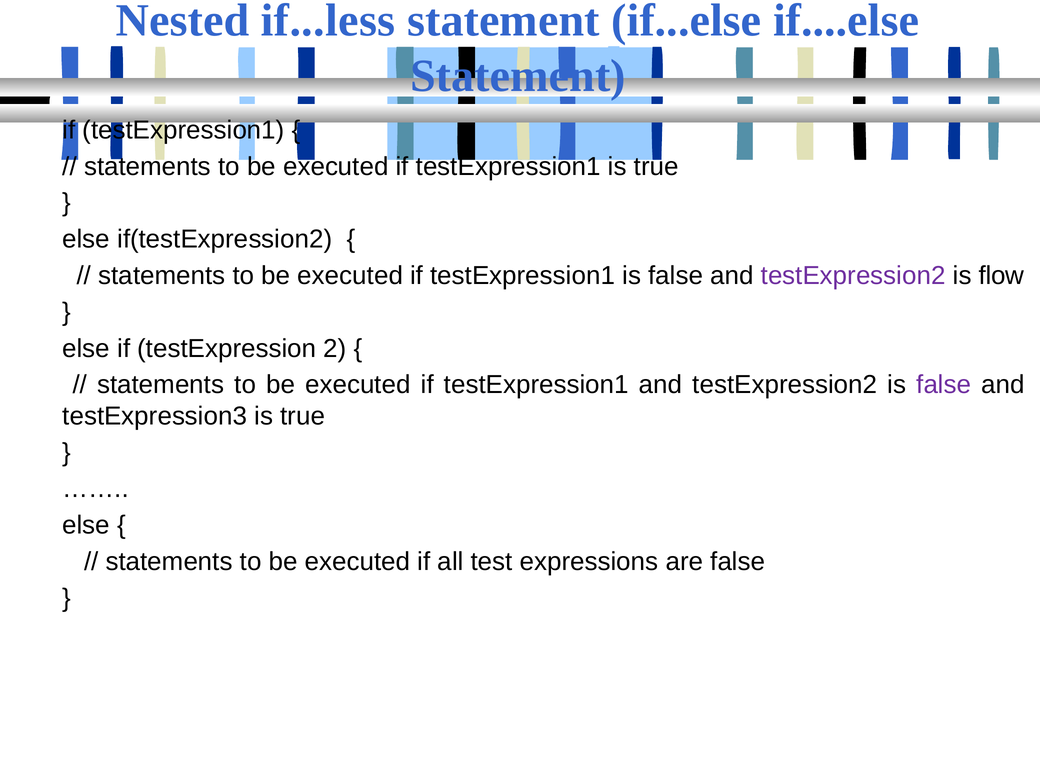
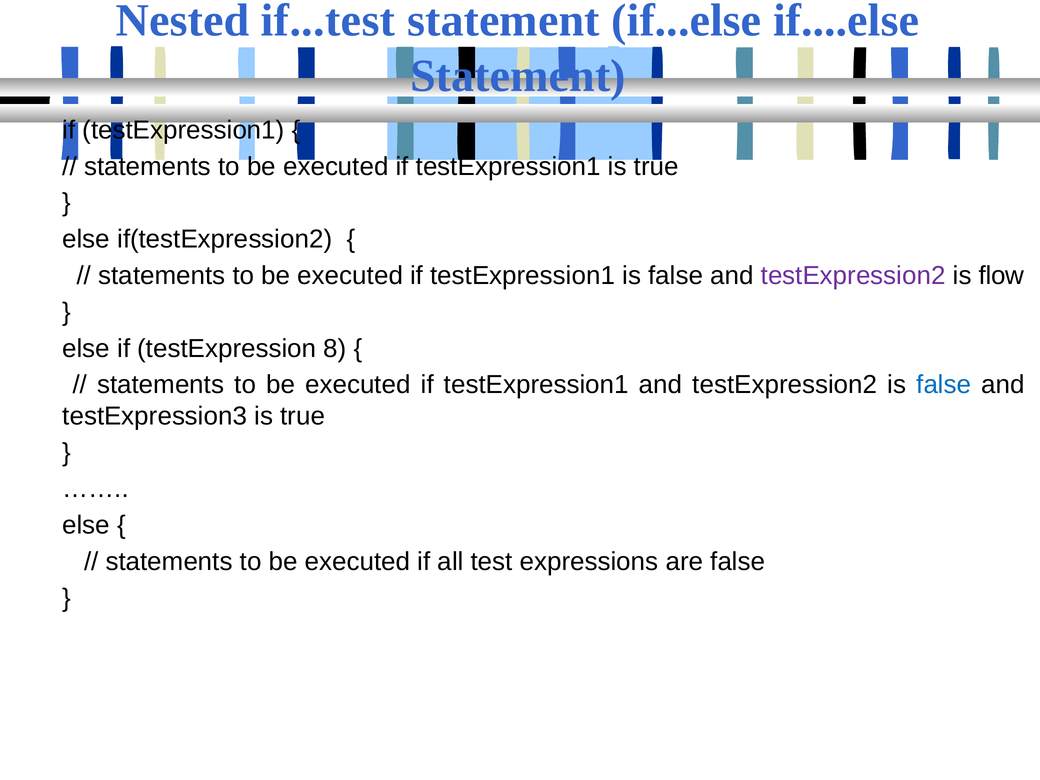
if...less: if...less -> if...test
2: 2 -> 8
false at (944, 385) colour: purple -> blue
